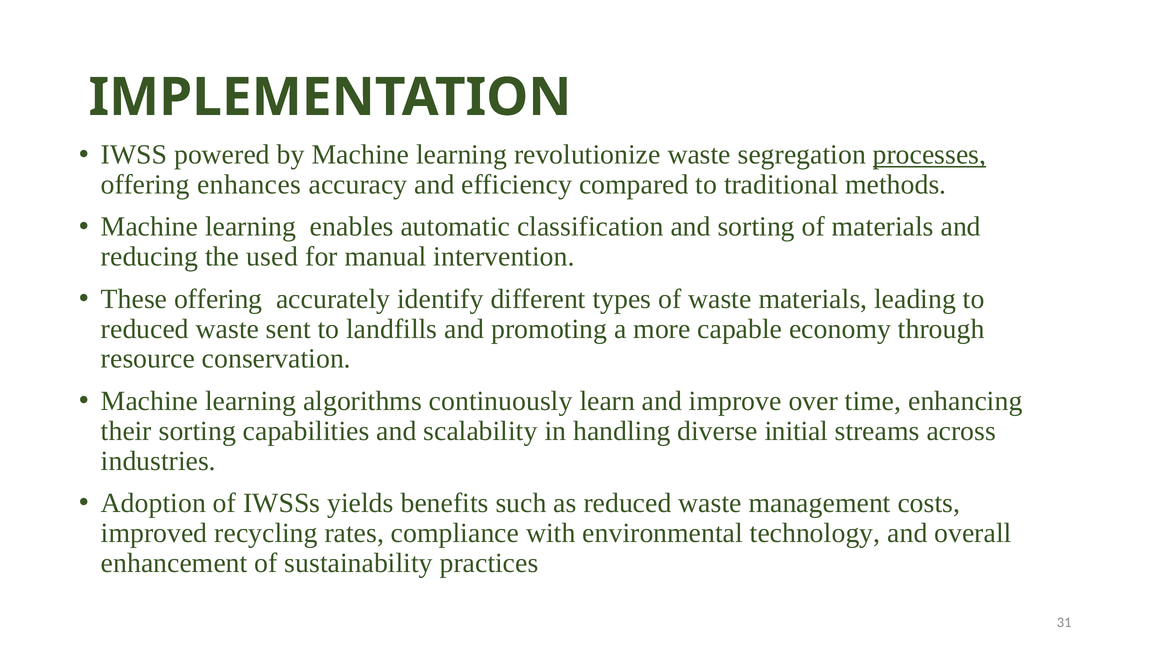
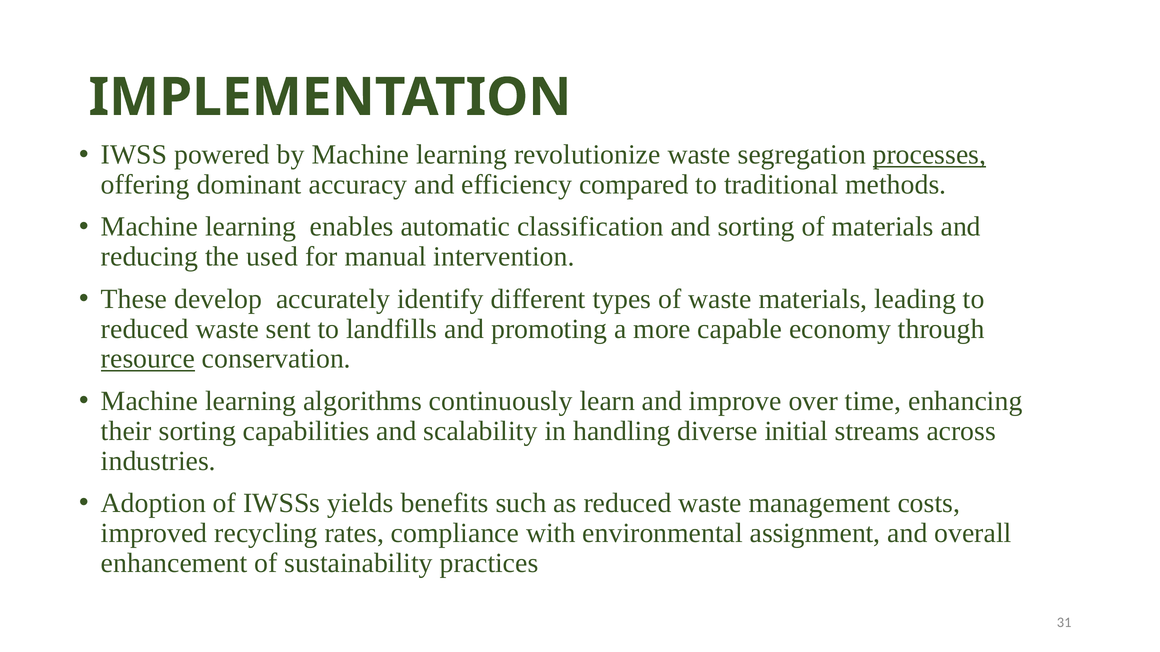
enhances: enhances -> dominant
These offering: offering -> develop
resource underline: none -> present
technology: technology -> assignment
